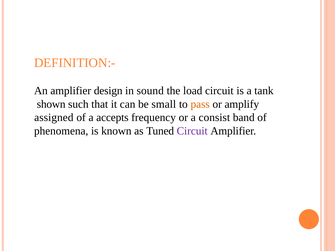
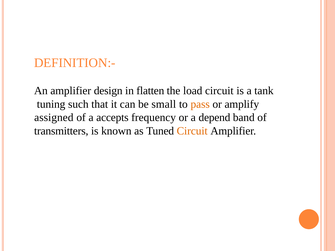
sound: sound -> flatten
shown: shown -> tuning
consist: consist -> depend
phenomena: phenomena -> transmitters
Circuit at (192, 131) colour: purple -> orange
